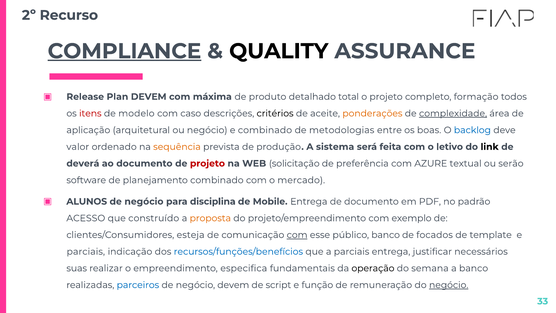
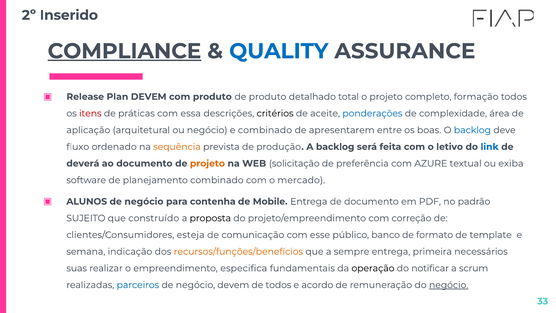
Recurso: Recurso -> Inserido
QUALITY colour: black -> blue
com máxima: máxima -> produto
modelo: modelo -> práticas
caso: caso -> essa
ponderações colour: orange -> blue
complexidade underline: present -> none
metodologias: metodologias -> apresentarem
valor: valor -> fluxo
A sistema: sistema -> backlog
link colour: black -> blue
projeto at (207, 163) colour: red -> orange
serão: serão -> exiba
disciplina: disciplina -> contenha
ACESSO: ACESSO -> SUJEITO
proposta colour: orange -> black
exemplo: exemplo -> correção
com at (297, 235) underline: present -> none
focados: focados -> formato
parciais at (86, 251): parciais -> semana
recursos/funções/benefícios colour: blue -> orange
a parciais: parciais -> sempre
justificar: justificar -> primeira
semana: semana -> notificar
a banco: banco -> scrum
de script: script -> todos
função: função -> acordo
